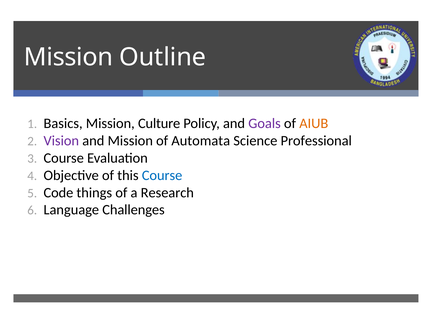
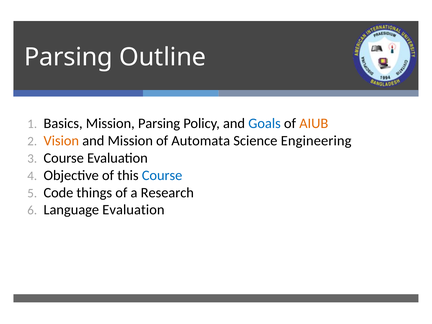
Mission at (68, 57): Mission -> Parsing
Mission Culture: Culture -> Parsing
Goals colour: purple -> blue
Vision colour: purple -> orange
Professional: Professional -> Engineering
Language Challenges: Challenges -> Evaluation
